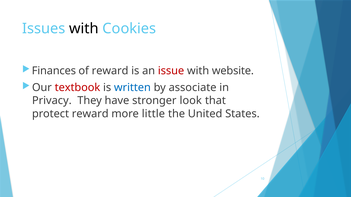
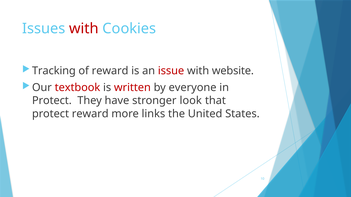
with at (84, 29) colour: black -> red
Finances: Finances -> Tracking
written colour: blue -> red
associate: associate -> everyone
Privacy at (52, 101): Privacy -> Protect
little: little -> links
